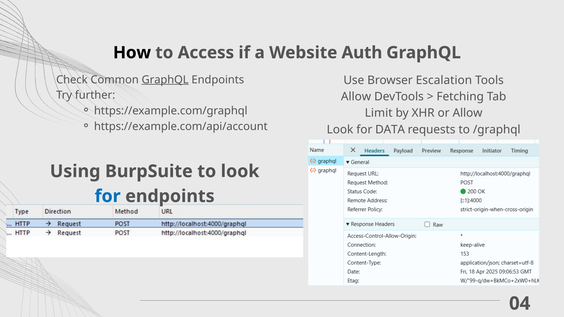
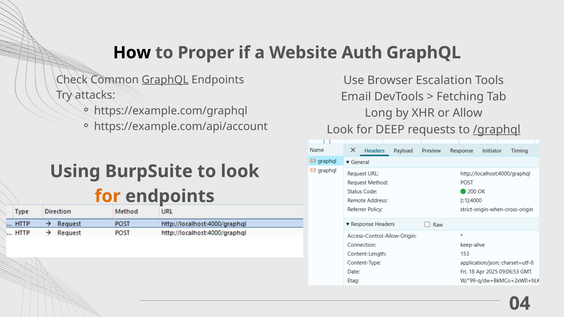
Access: Access -> Proper
further: further -> attacks
Allow at (356, 97): Allow -> Email
Limit: Limit -> Long
DATA: DATA -> DEEP
/graphql underline: none -> present
for at (108, 196) colour: blue -> orange
